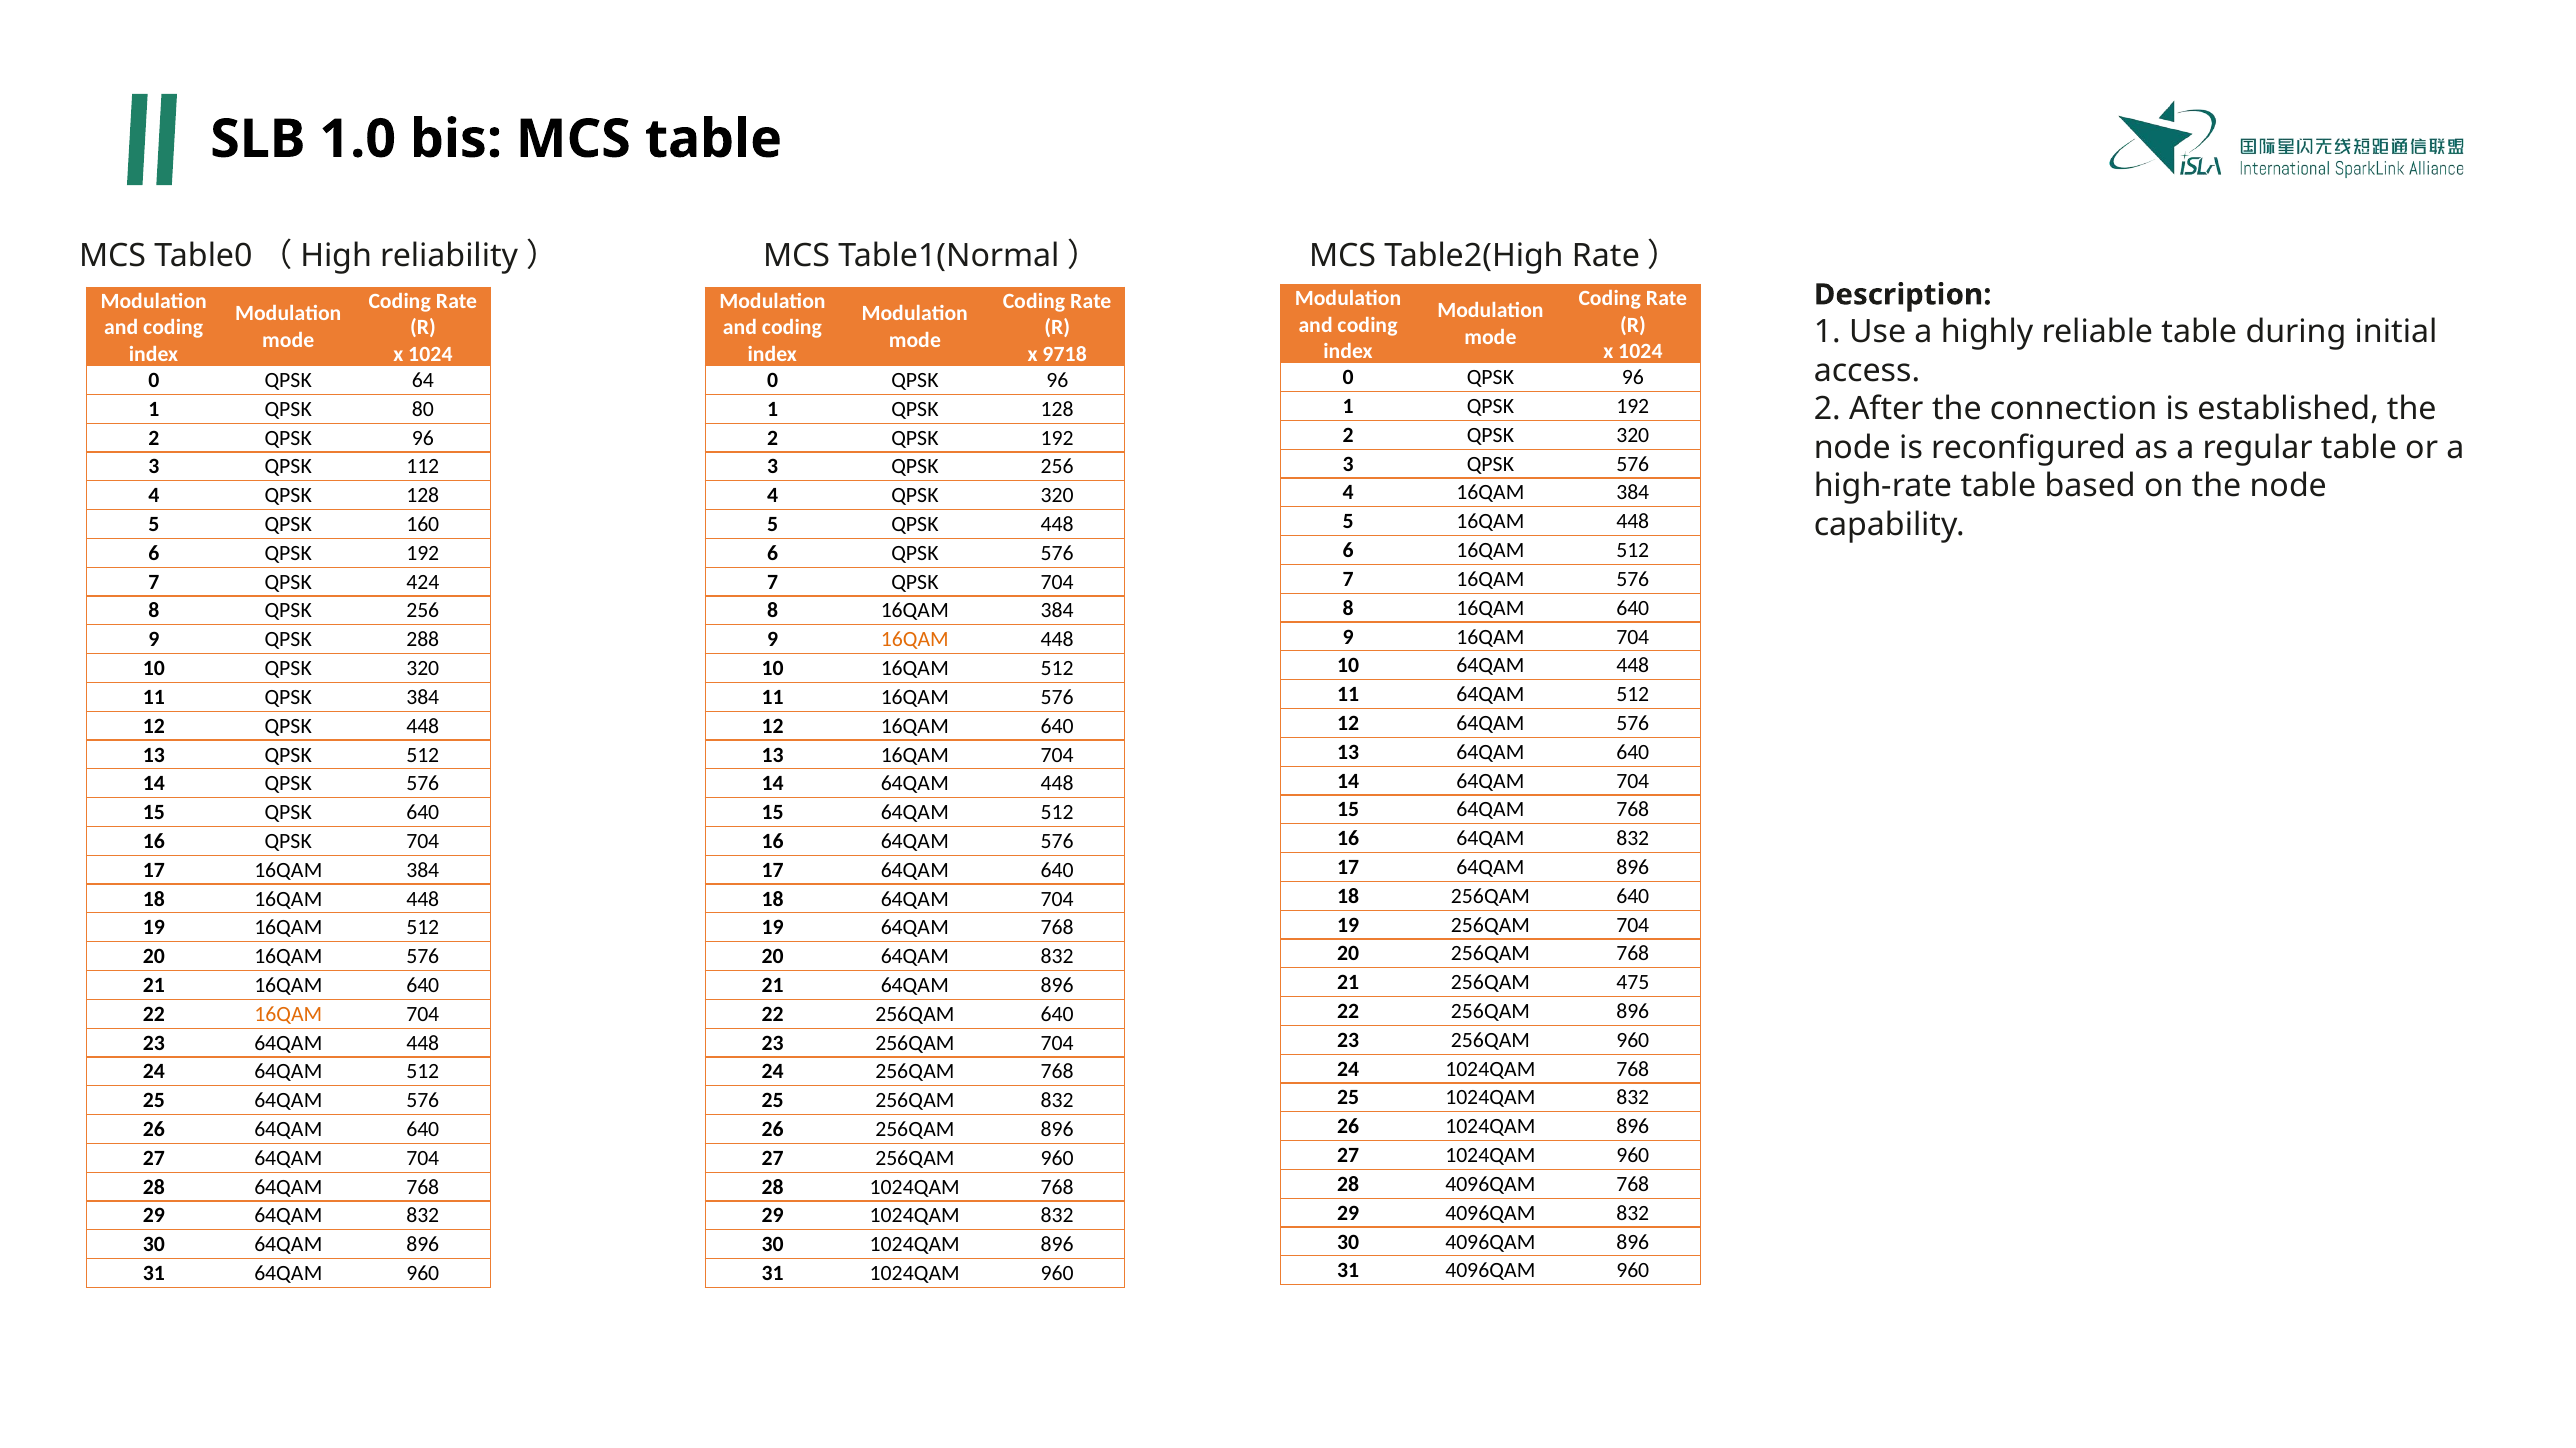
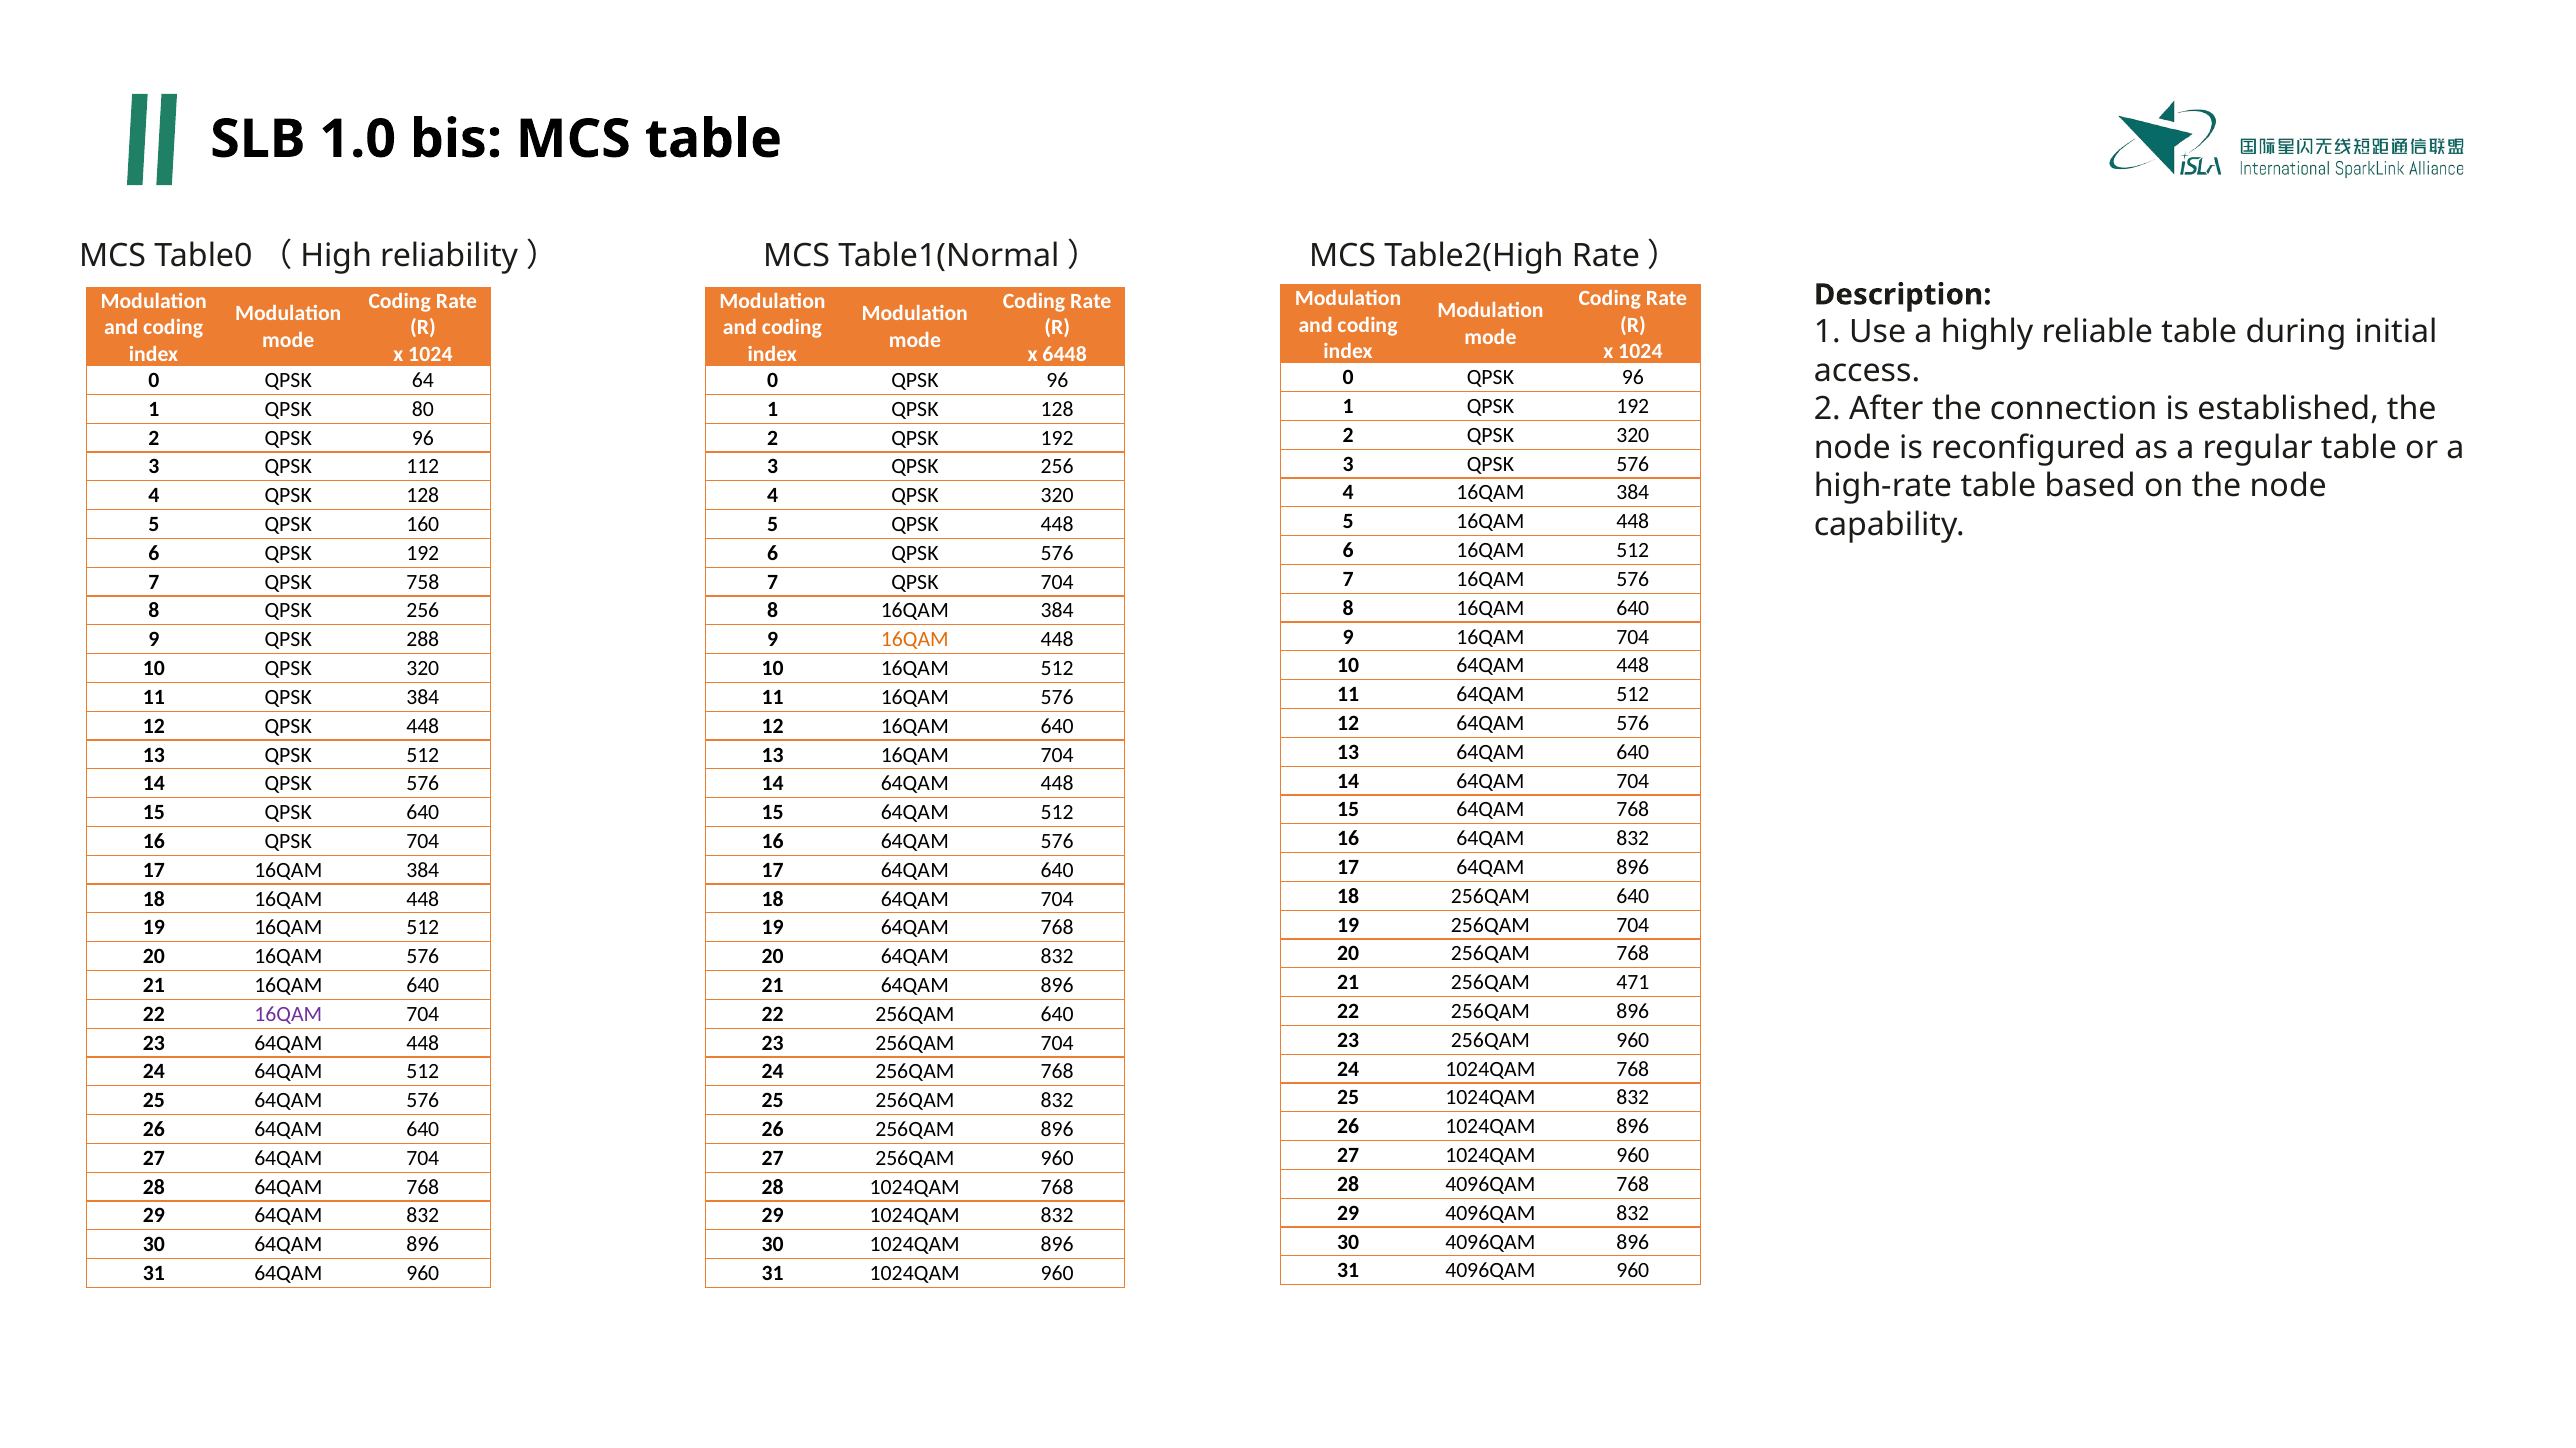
9718: 9718 -> 6448
424: 424 -> 758
475: 475 -> 471
16QAM at (288, 1014) colour: orange -> purple
